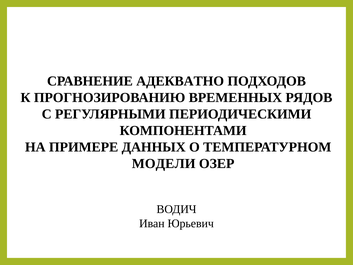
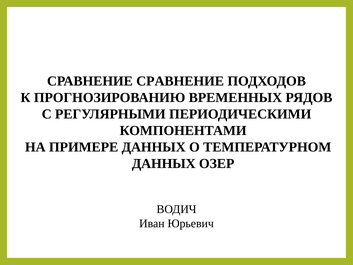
СРАВНЕНИЕ АДЕКВАТНО: АДЕКВАТНО -> СРАВНЕНИЕ
МОДЕЛИ at (164, 163): МОДЕЛИ -> ДАННЫХ
